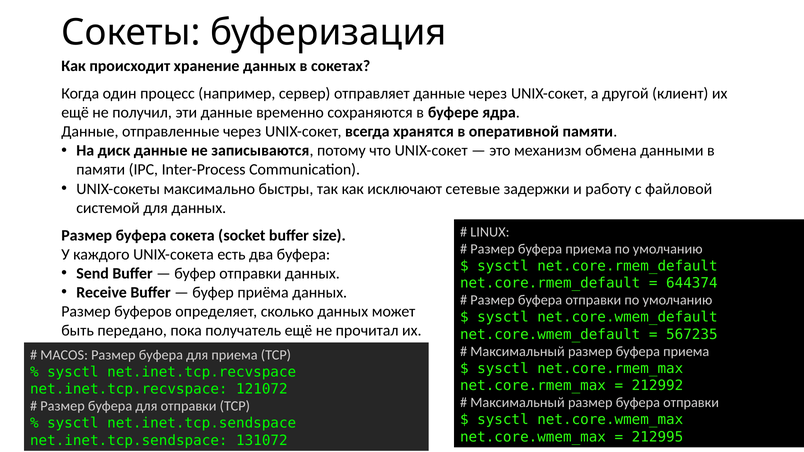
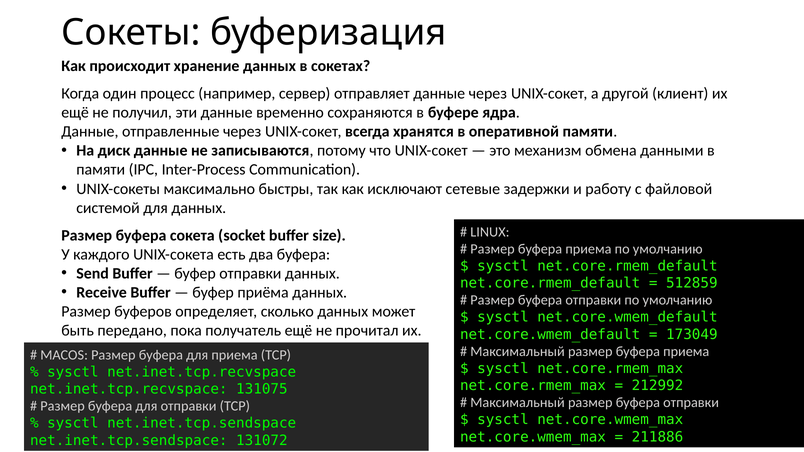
644374: 644374 -> 512859
567235: 567235 -> 173049
121072: 121072 -> 131075
212995: 212995 -> 211886
